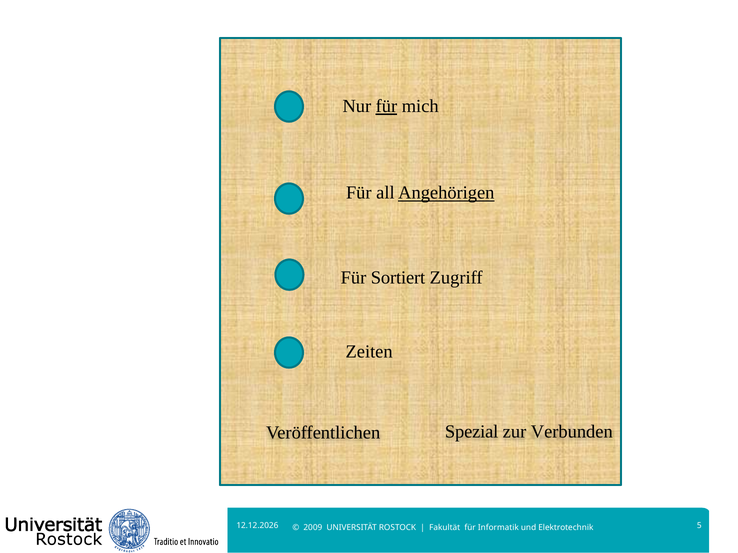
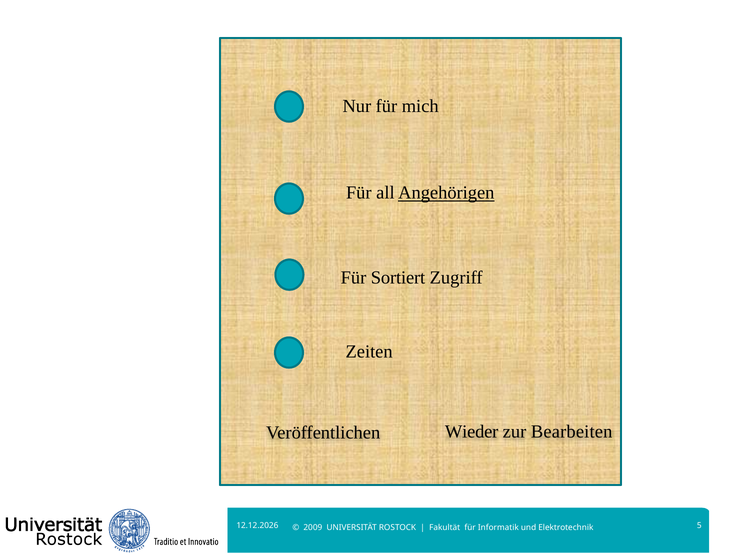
für at (386, 106) underline: present -> none
Spezial: Spezial -> Wieder
Verbunden: Verbunden -> Bearbeiten
